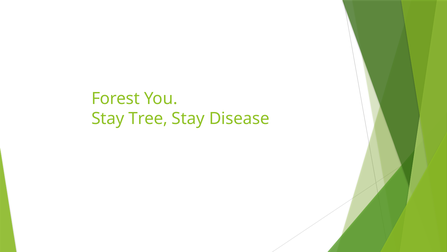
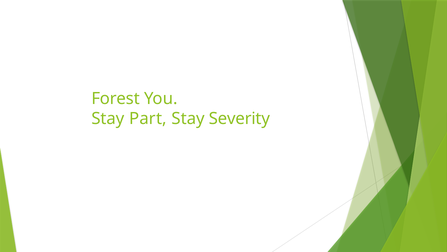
Tree: Tree -> Part
Disease: Disease -> Severity
